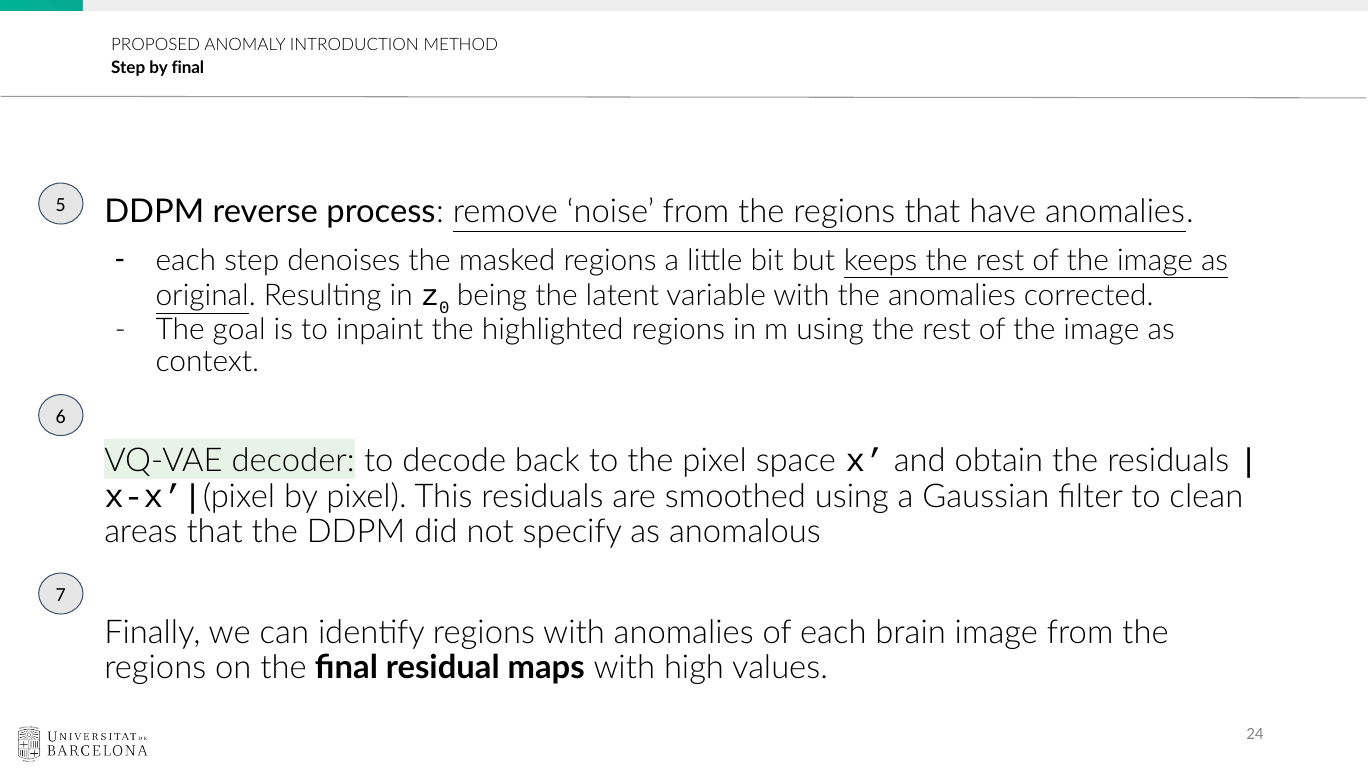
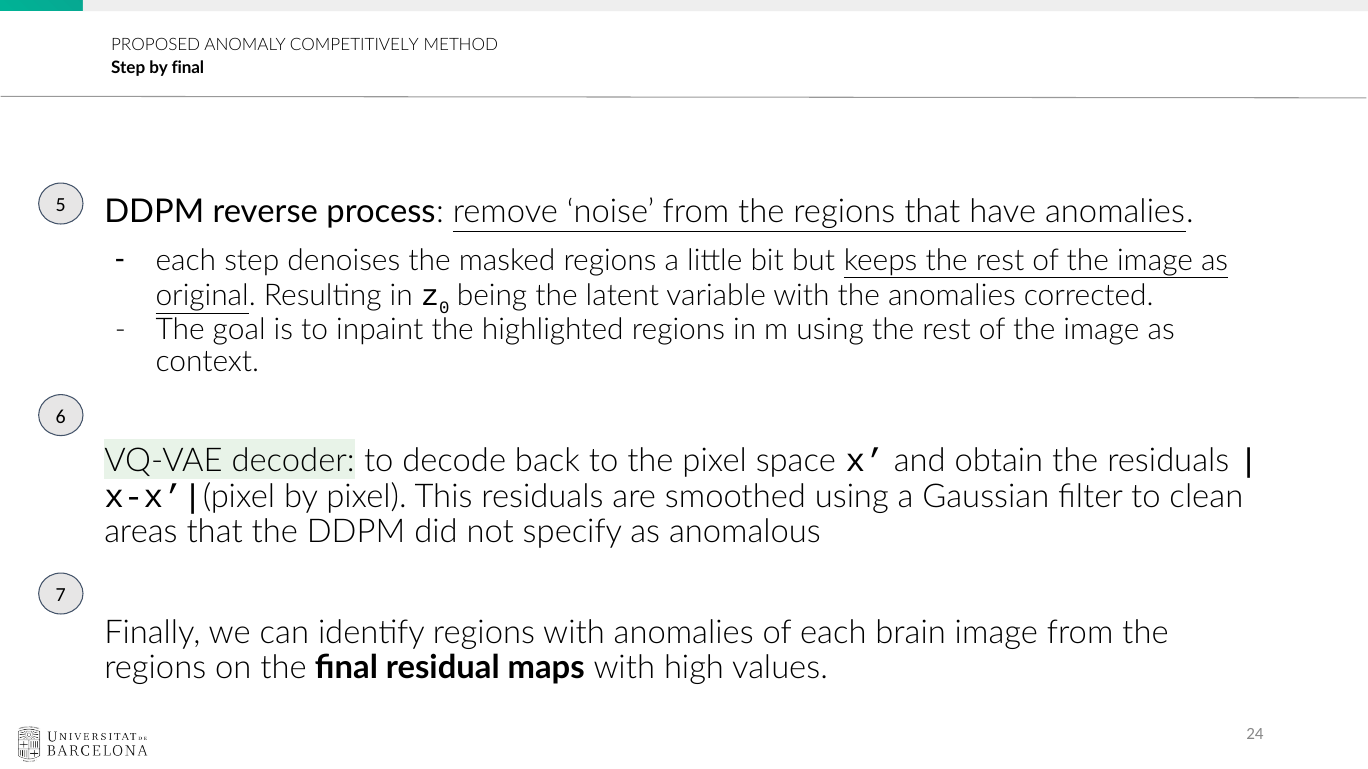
INTRODUCTION: INTRODUCTION -> COMPETITIVELY
